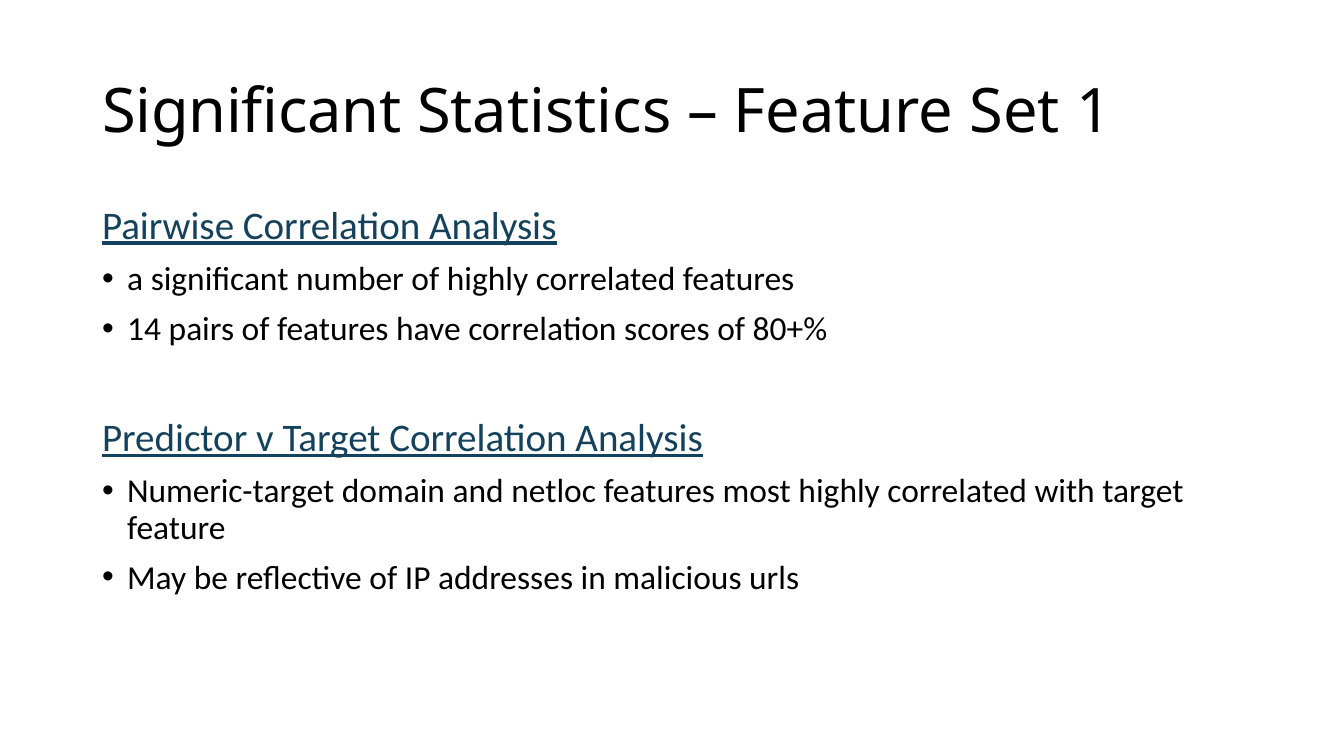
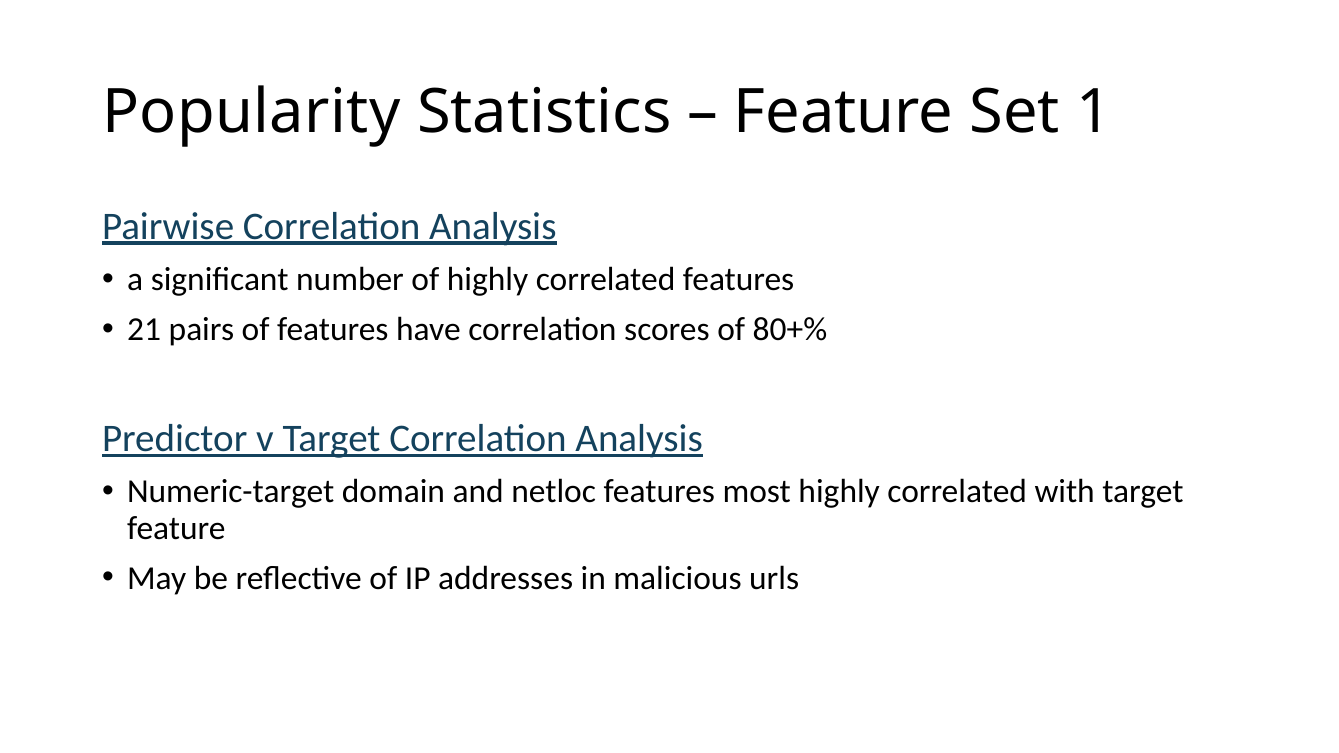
Significant at (252, 112): Significant -> Popularity
14: 14 -> 21
